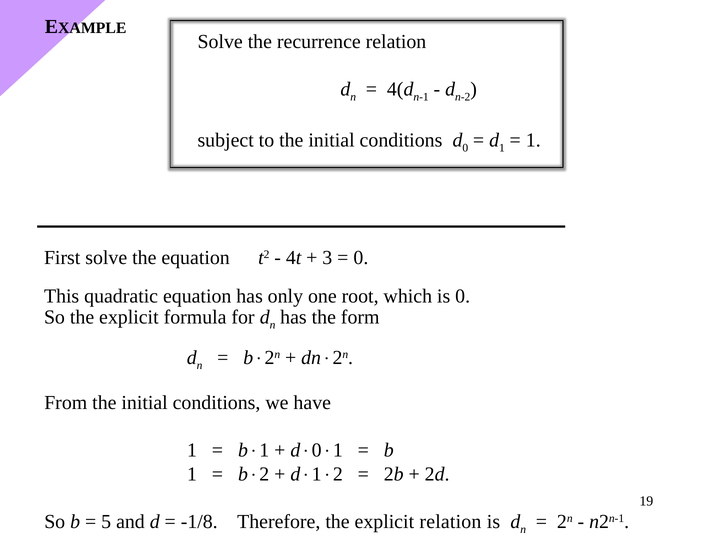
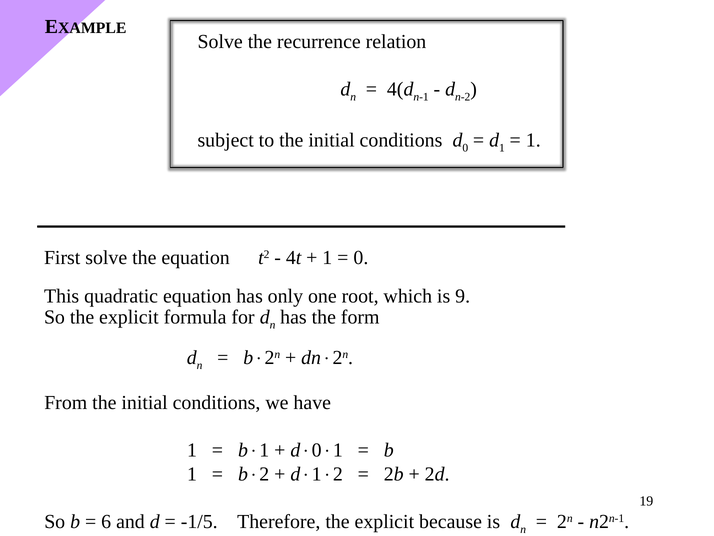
3 at (327, 258): 3 -> 1
is 0: 0 -> 9
5: 5 -> 6
-1/8: -1/8 -> -1/5
explicit relation: relation -> because
